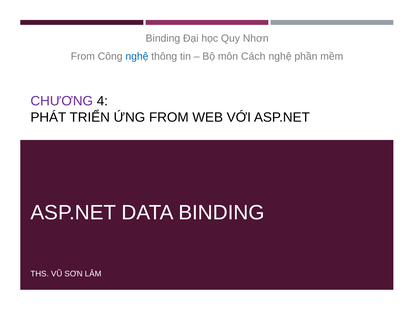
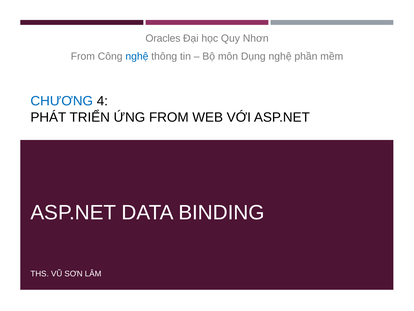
Binding at (163, 38): Binding -> Oracles
Cách: Cách -> Dụng
CHƯƠNG colour: purple -> blue
